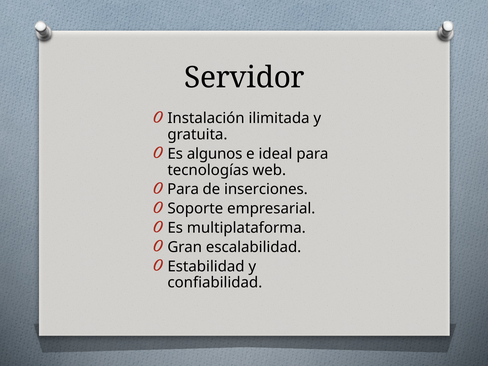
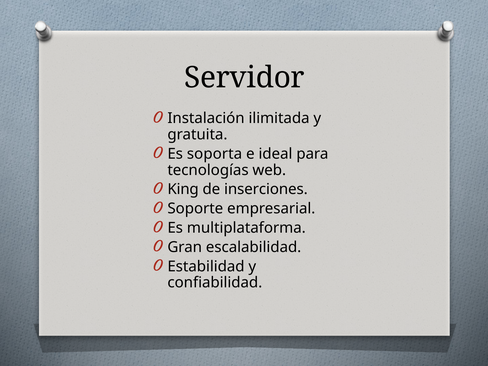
algunos: algunos -> soporta
Para at (183, 189): Para -> King
